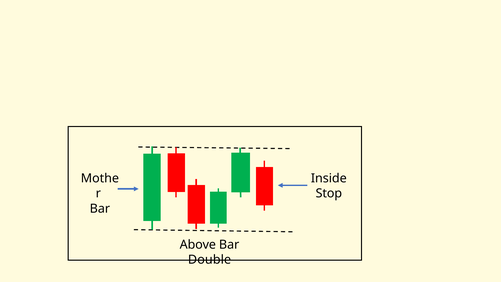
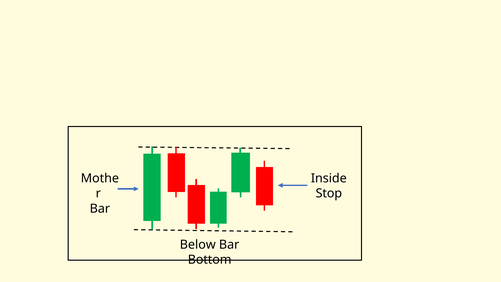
Above: Above -> Below
Double: Double -> Bottom
